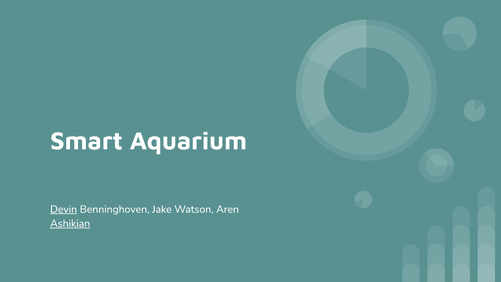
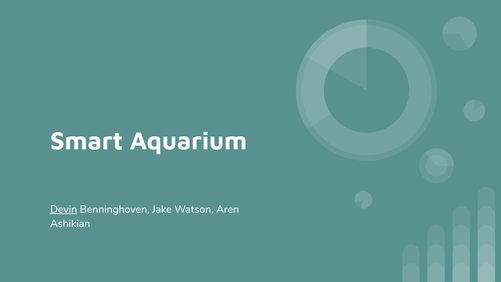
Ashikian underline: present -> none
